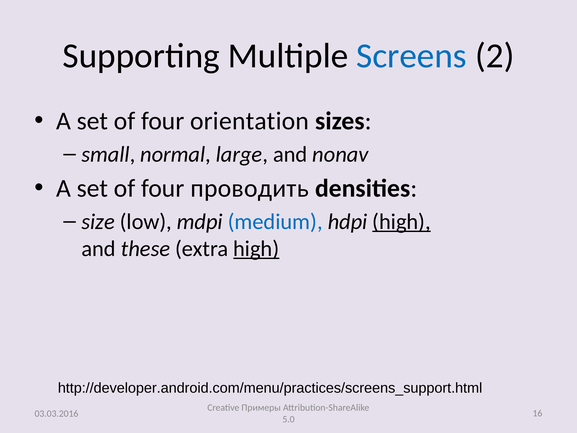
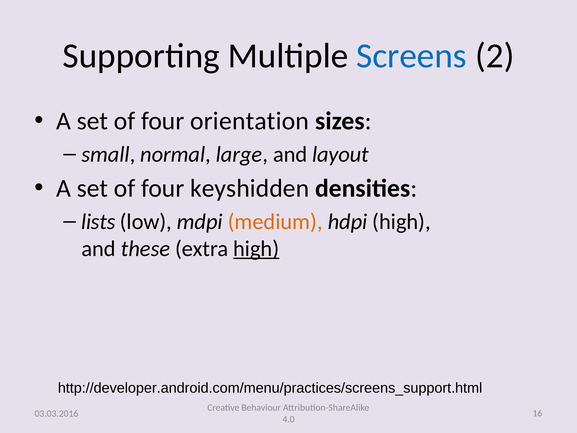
nonav: nonav -> layout
проводить: проводить -> keyshidden
size: size -> lists
medium colour: blue -> orange
high at (402, 222) underline: present -> none
Примеры: Примеры -> Behaviour
5.0: 5.0 -> 4.0
